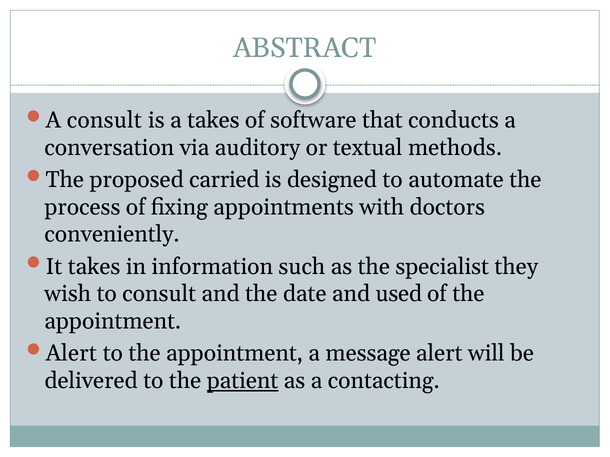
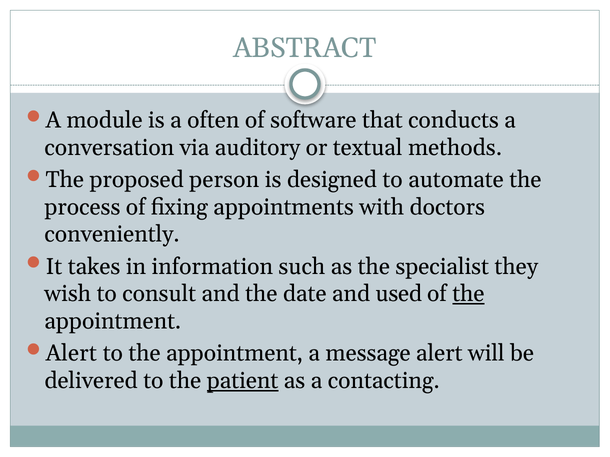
A consult: consult -> module
a takes: takes -> often
carried: carried -> person
the at (468, 294) underline: none -> present
